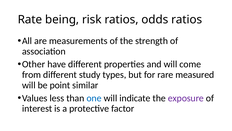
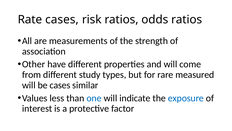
Rate being: being -> cases
be point: point -> cases
exposure colour: purple -> blue
